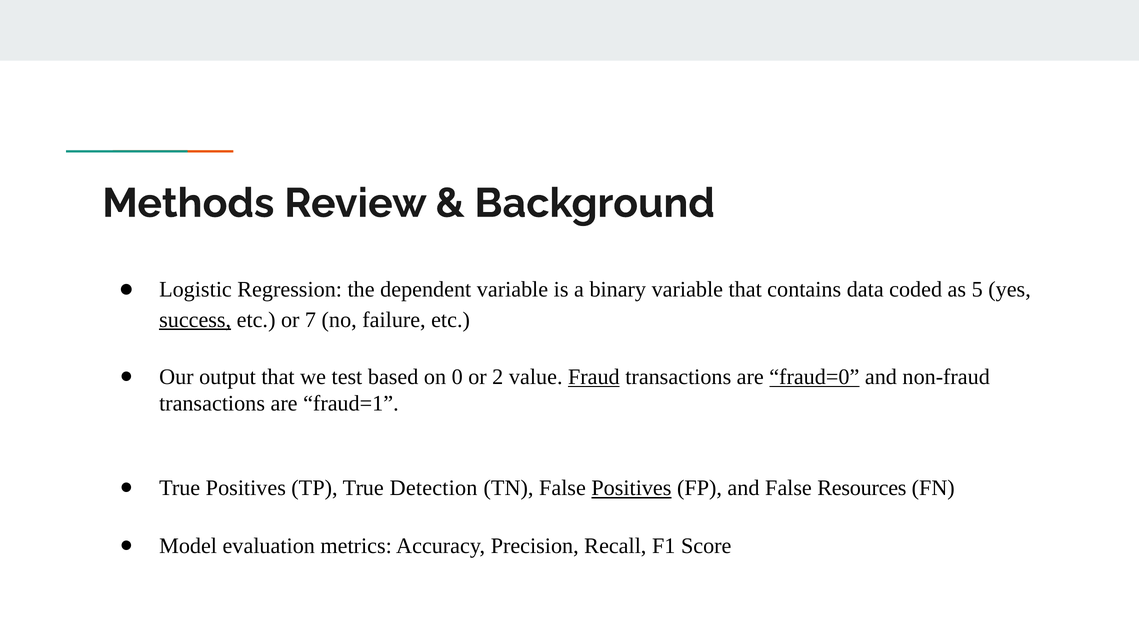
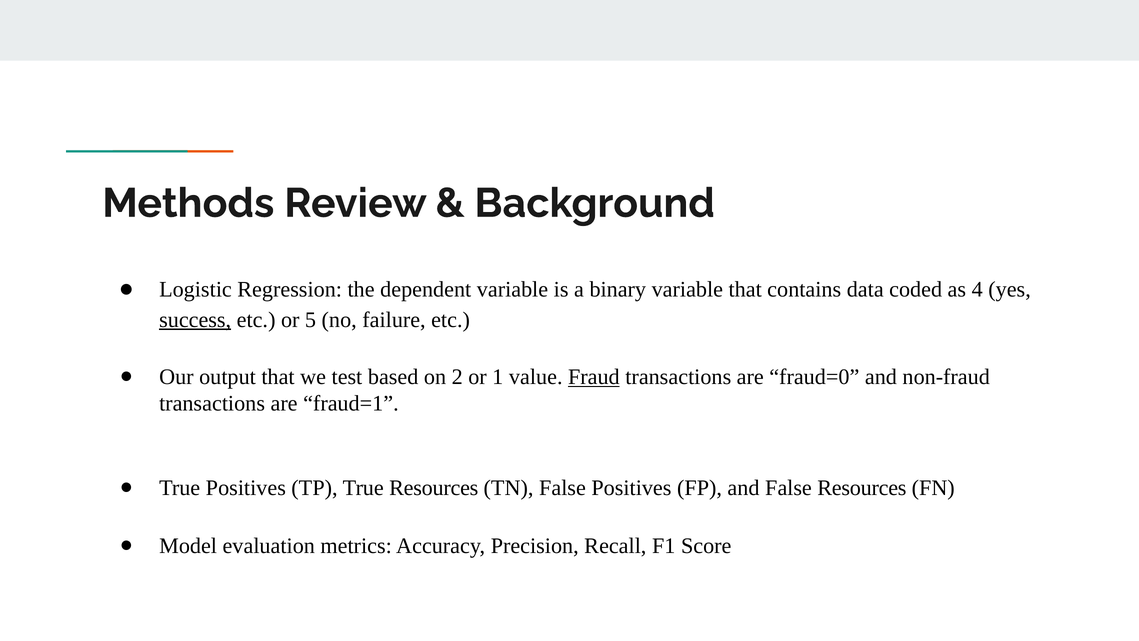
5: 5 -> 4
7: 7 -> 5
0: 0 -> 2
2: 2 -> 1
fraud=0 underline: present -> none
True Detection: Detection -> Resources
Positives at (631, 488) underline: present -> none
